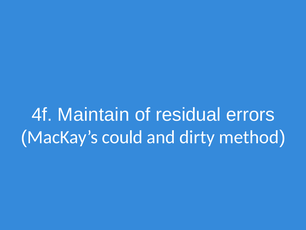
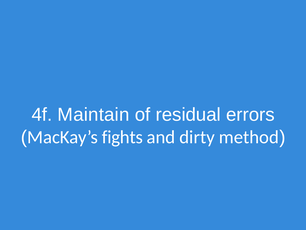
could: could -> fights
